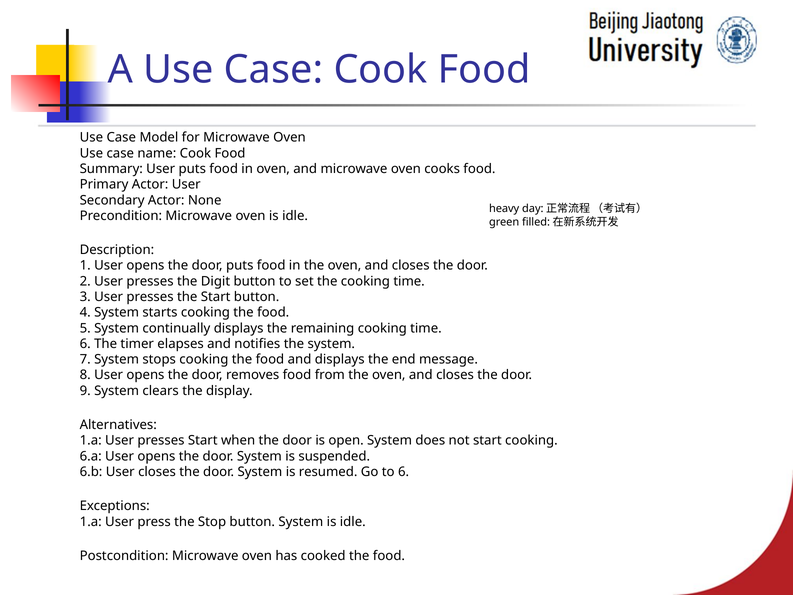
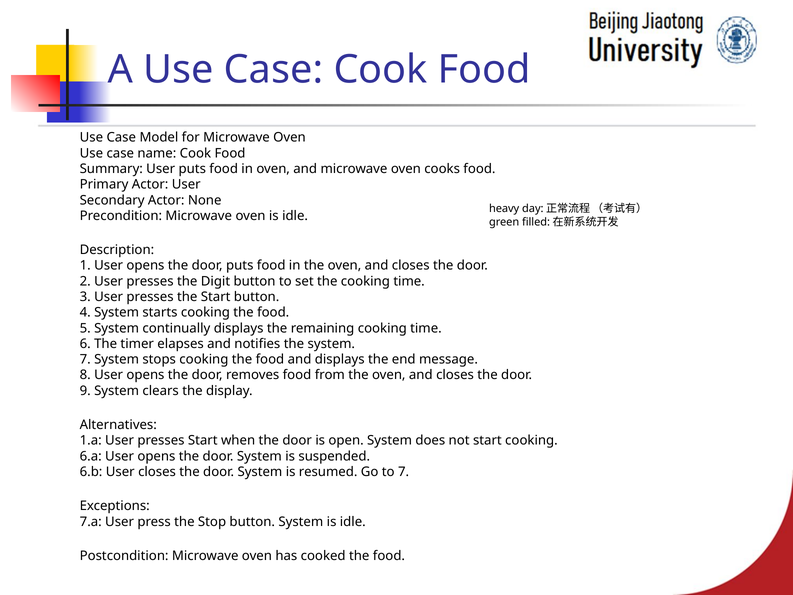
to 6: 6 -> 7
1.a at (91, 521): 1.a -> 7.a
